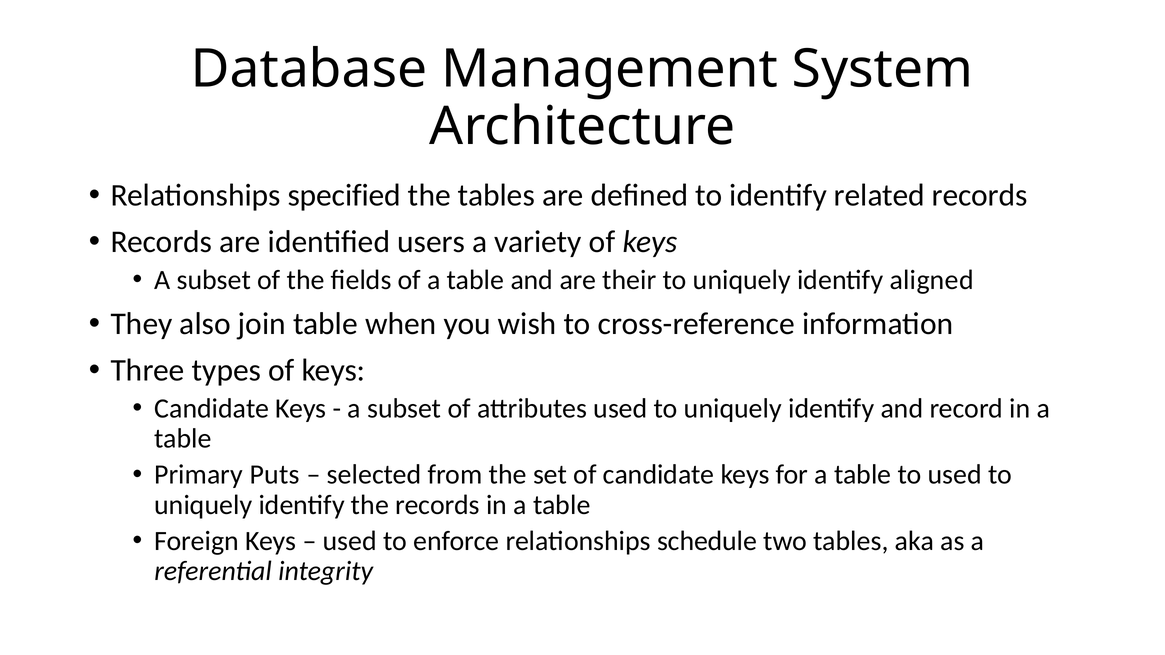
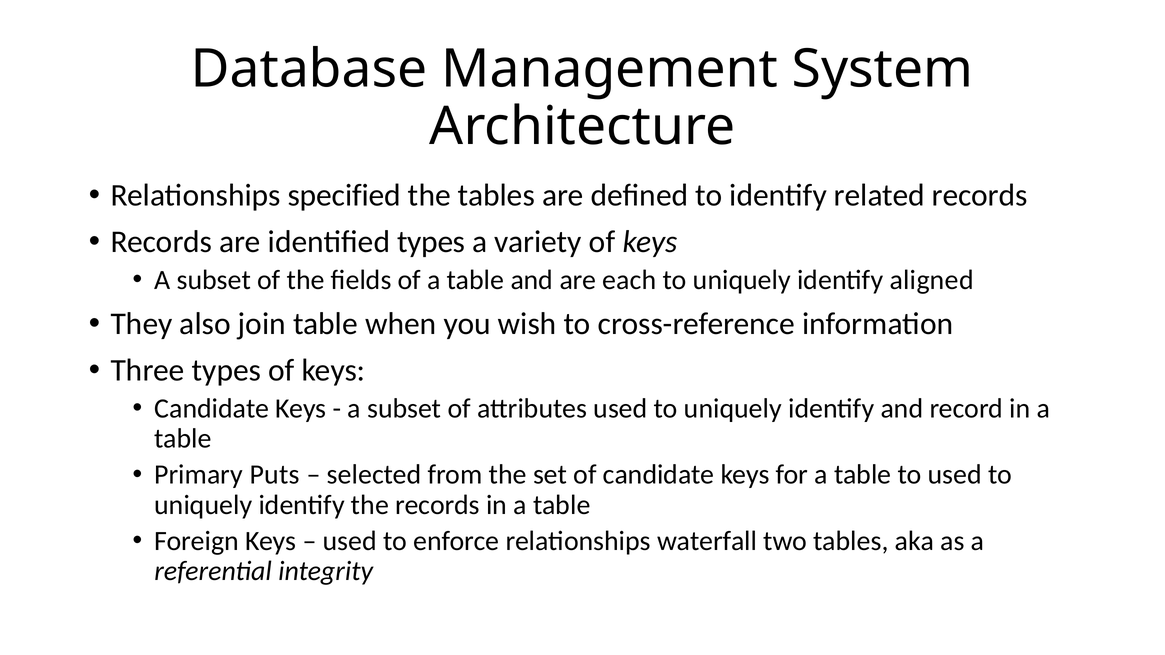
identified users: users -> types
their: their -> each
schedule: schedule -> waterfall
